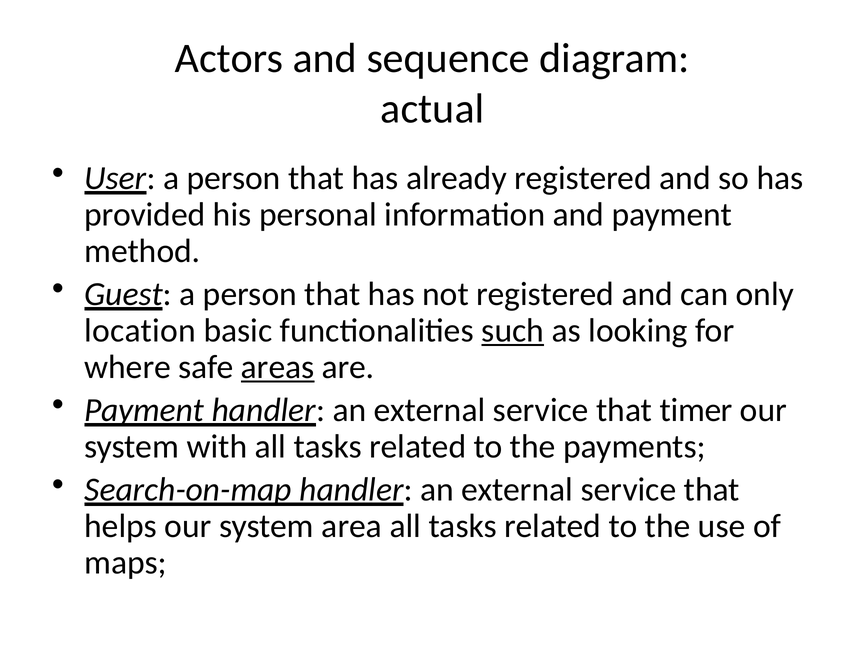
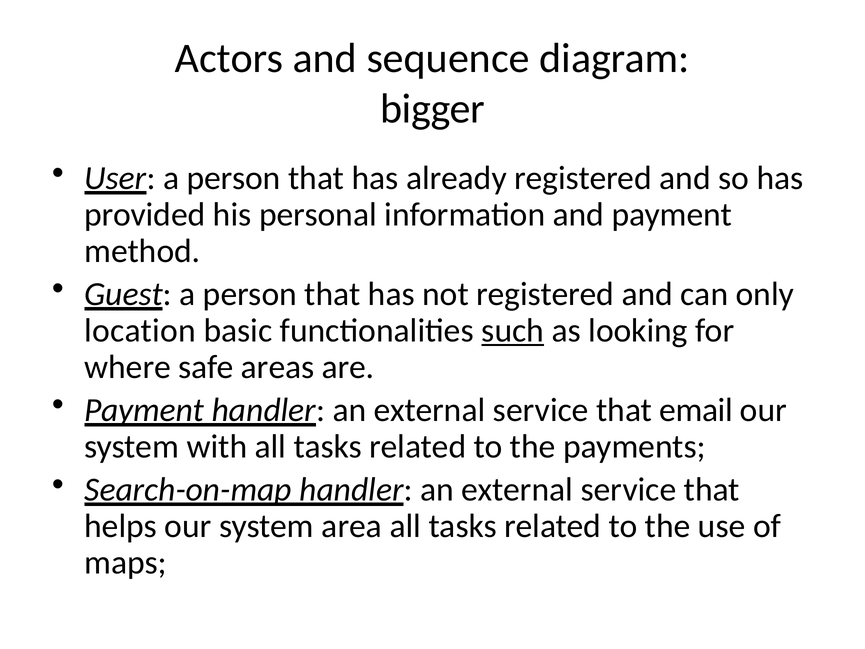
actual: actual -> bigger
areas underline: present -> none
timer: timer -> email
